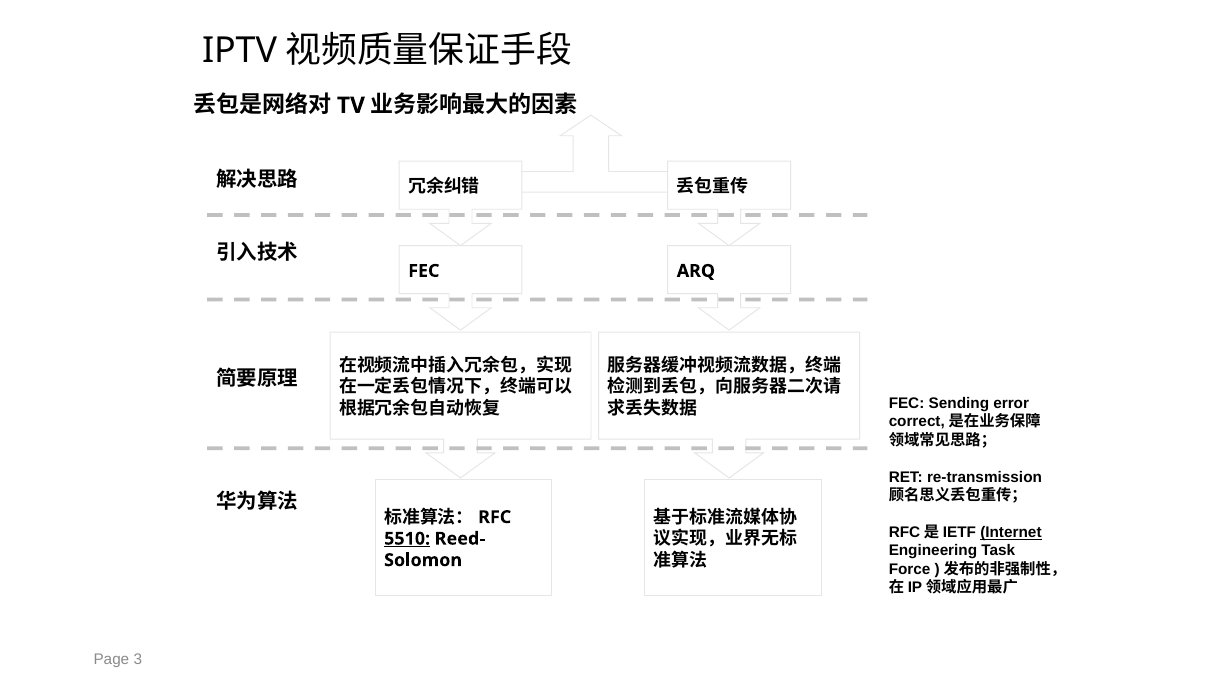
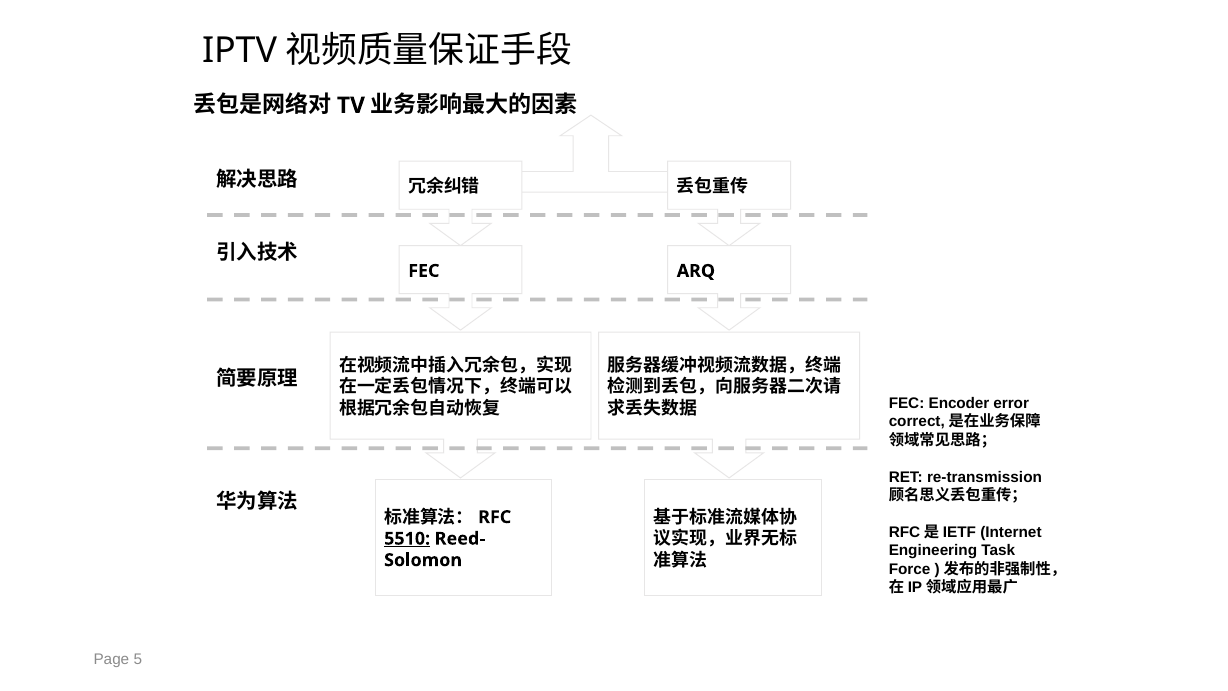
Sending: Sending -> Encoder
Internet underline: present -> none
3: 3 -> 5
